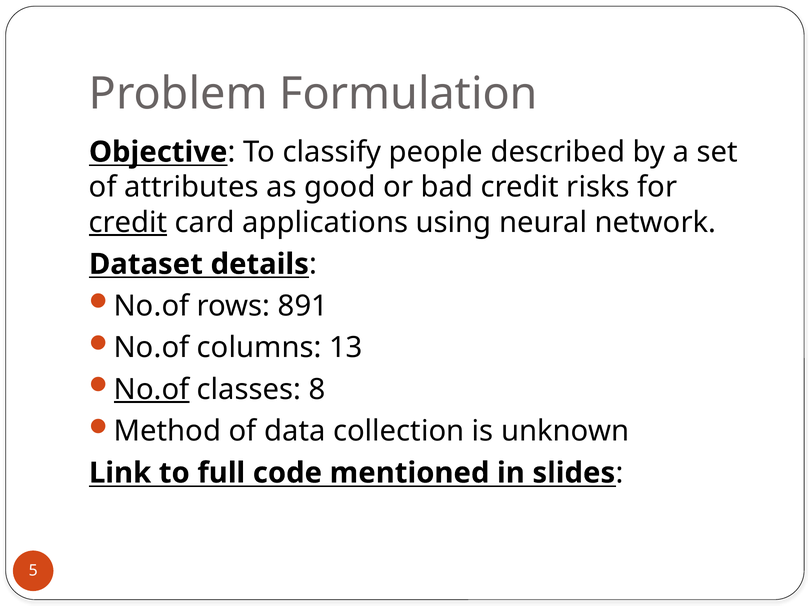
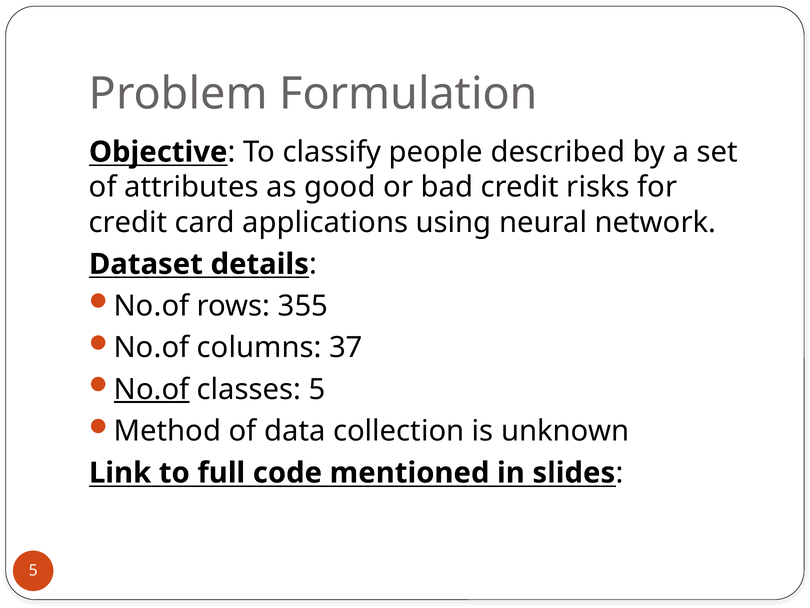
credit at (128, 222) underline: present -> none
891: 891 -> 355
13: 13 -> 37
classes 8: 8 -> 5
